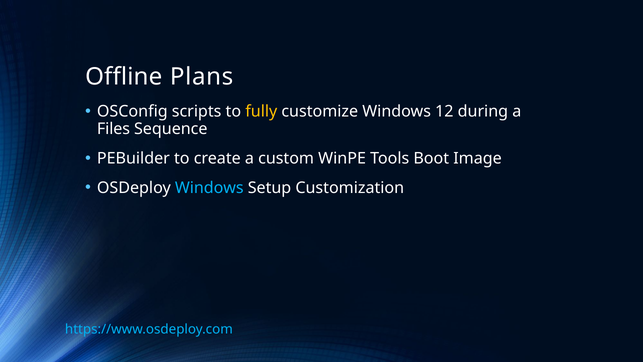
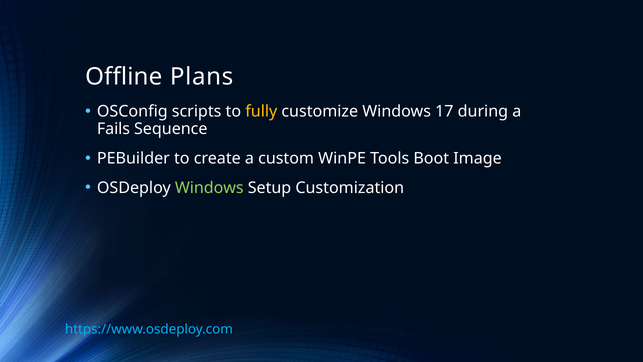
12: 12 -> 17
Files: Files -> Fails
Windows at (209, 188) colour: light blue -> light green
